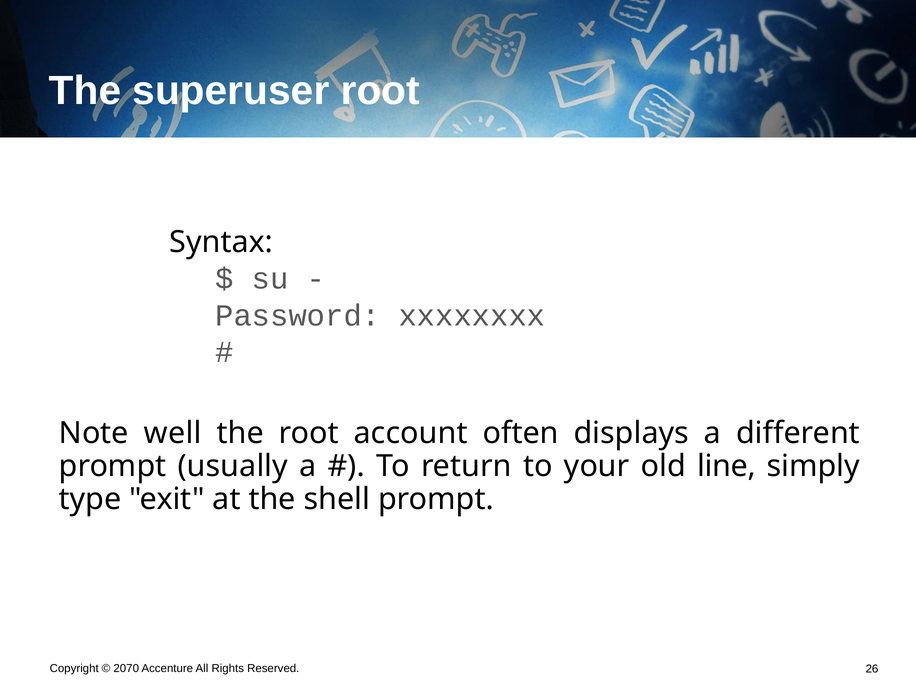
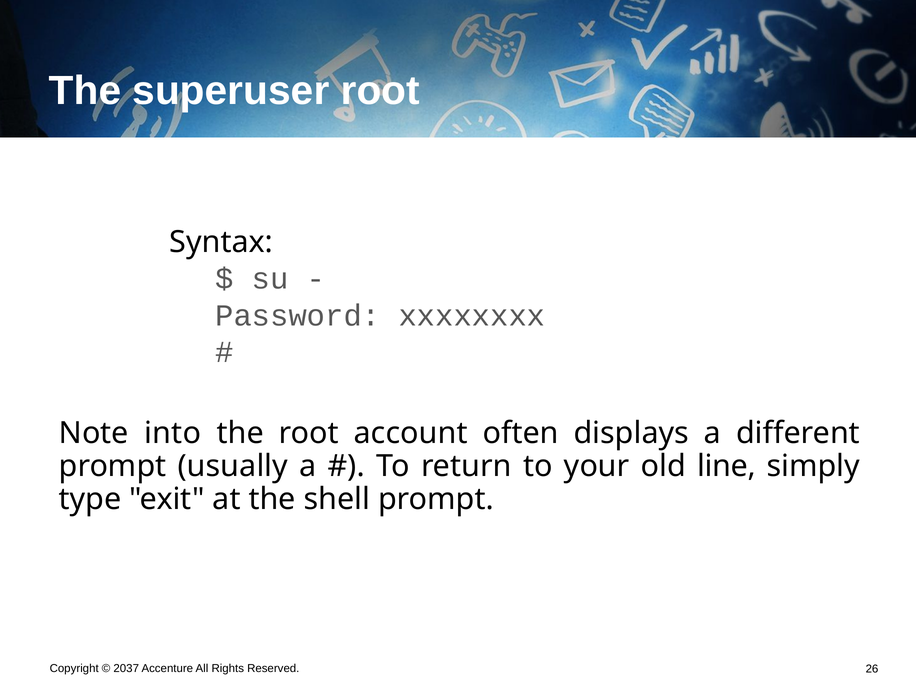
well: well -> into
2070: 2070 -> 2037
